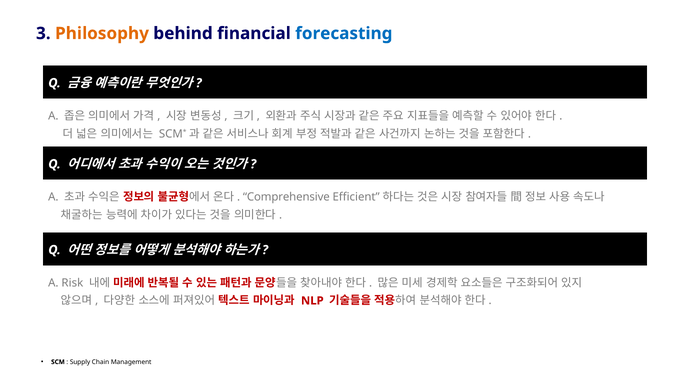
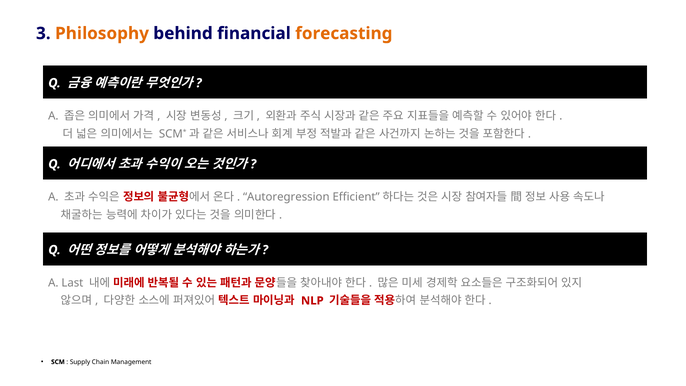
forecasting colour: blue -> orange
Comprehensive: Comprehensive -> Autoregression
Risk: Risk -> Last
